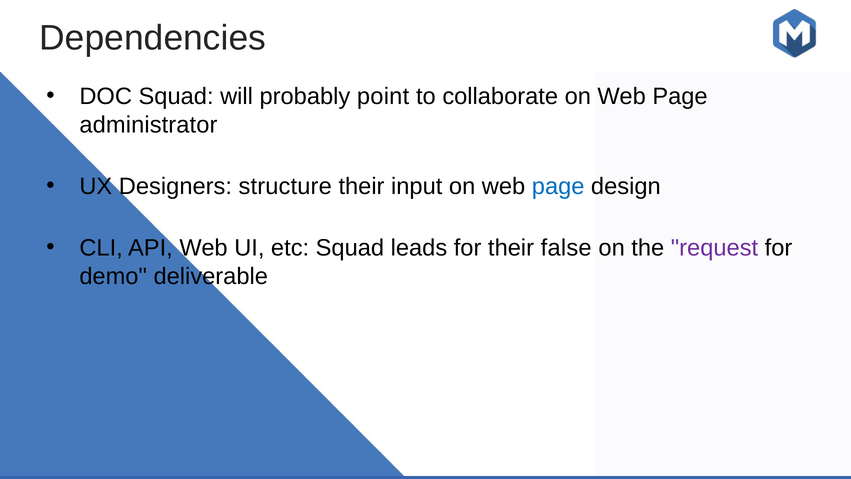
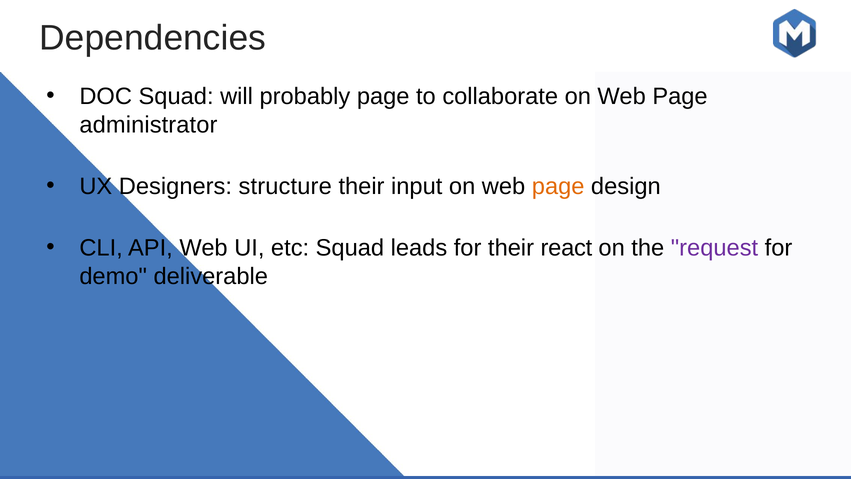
probably point: point -> page
page at (558, 186) colour: blue -> orange
false: false -> react
